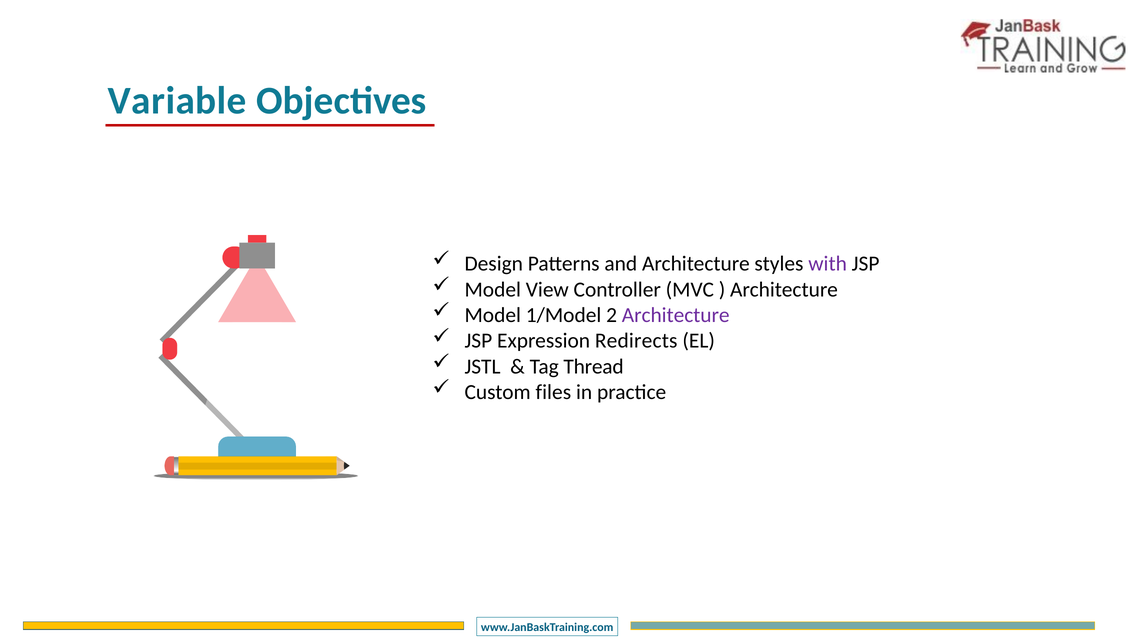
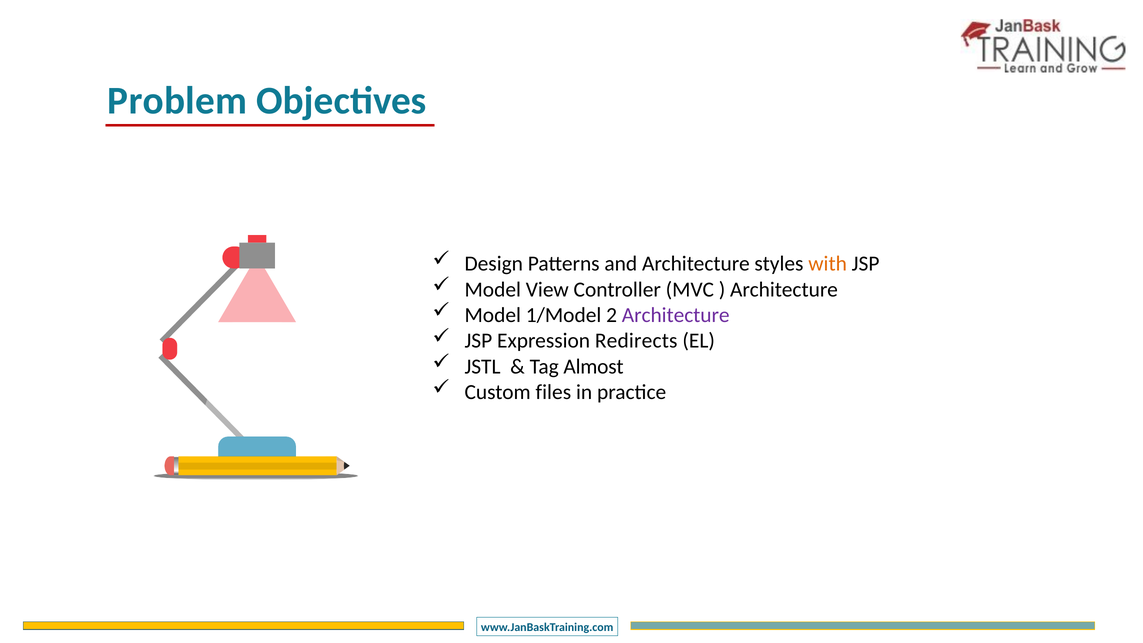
Variable: Variable -> Problem
with colour: purple -> orange
Thread: Thread -> Almost
